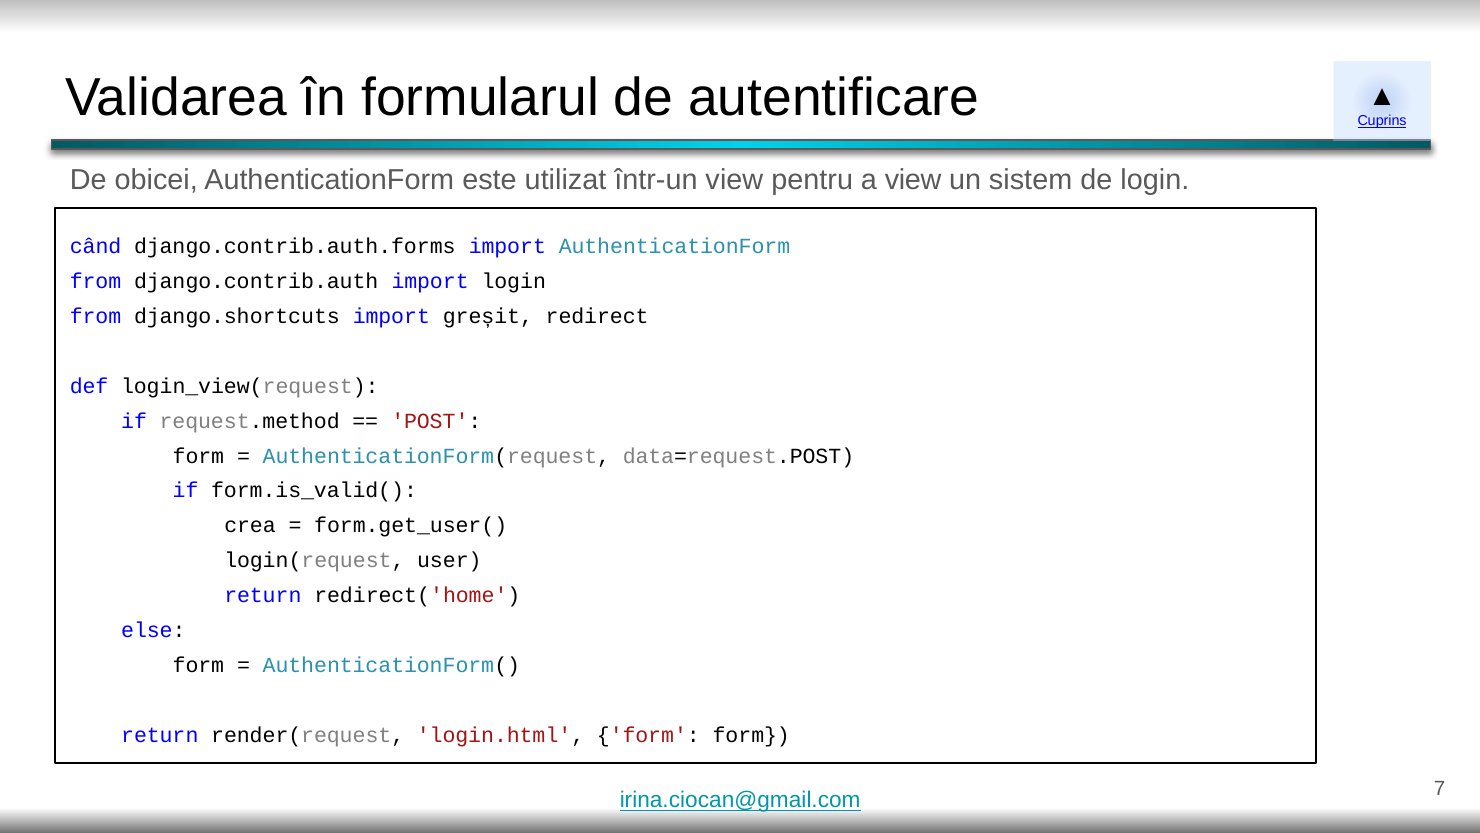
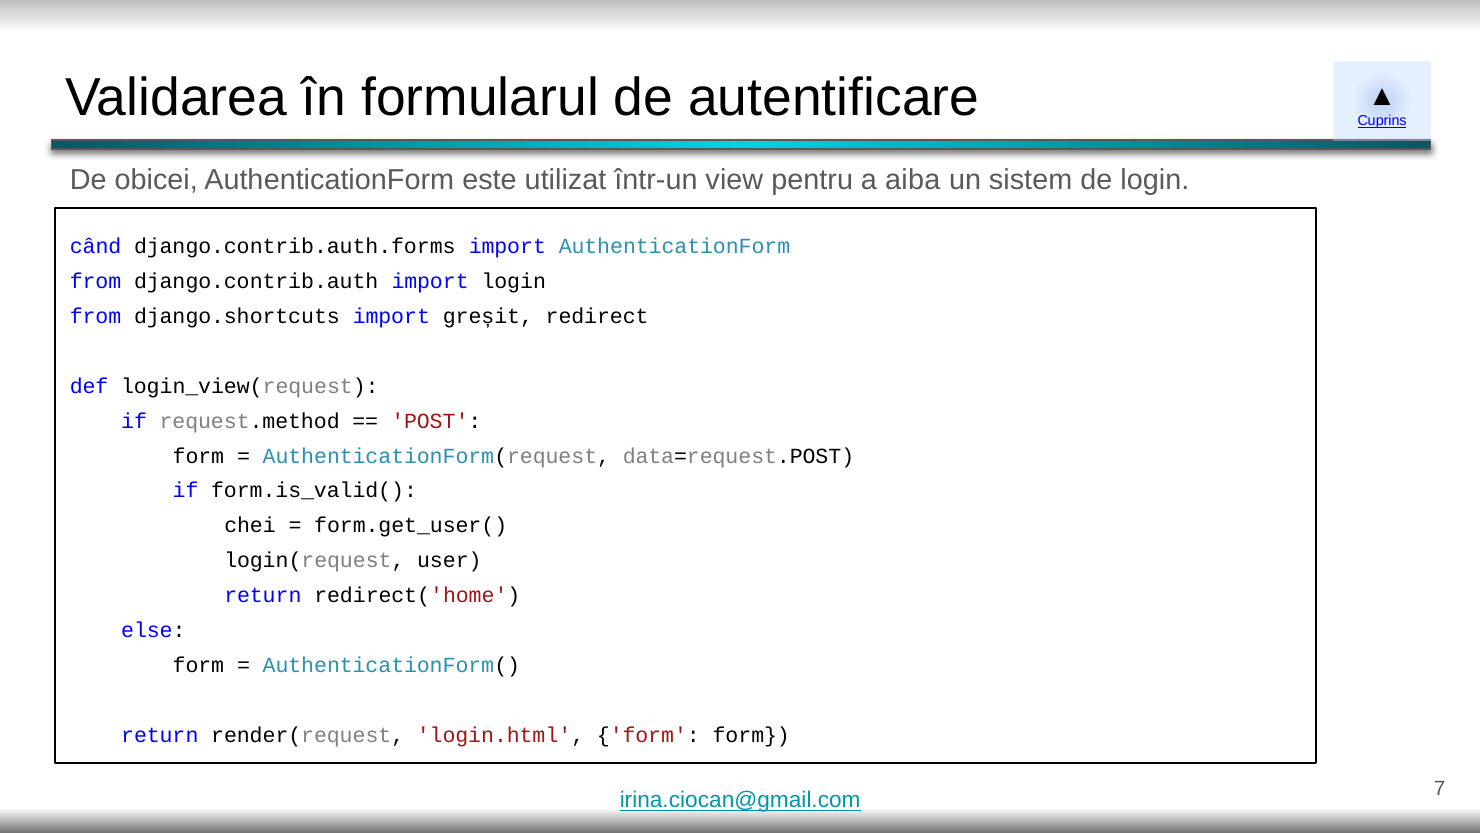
a view: view -> aiba
crea: crea -> chei
